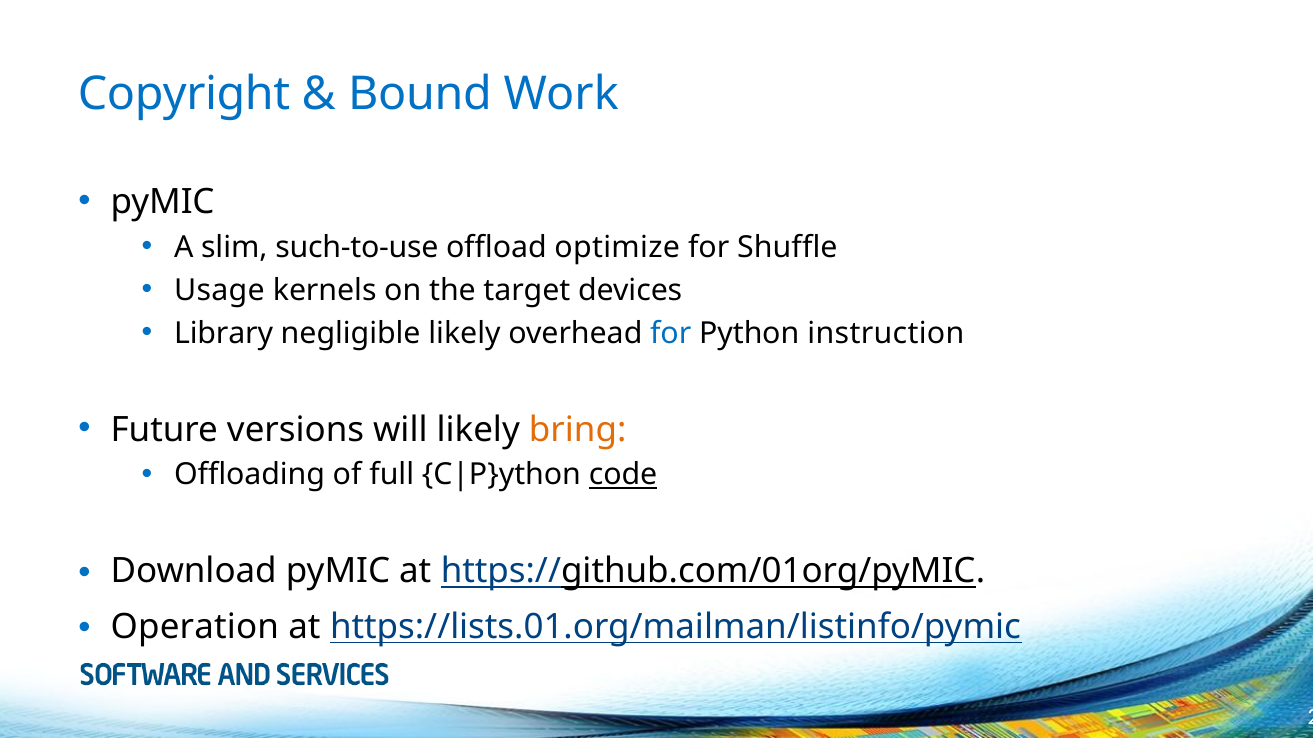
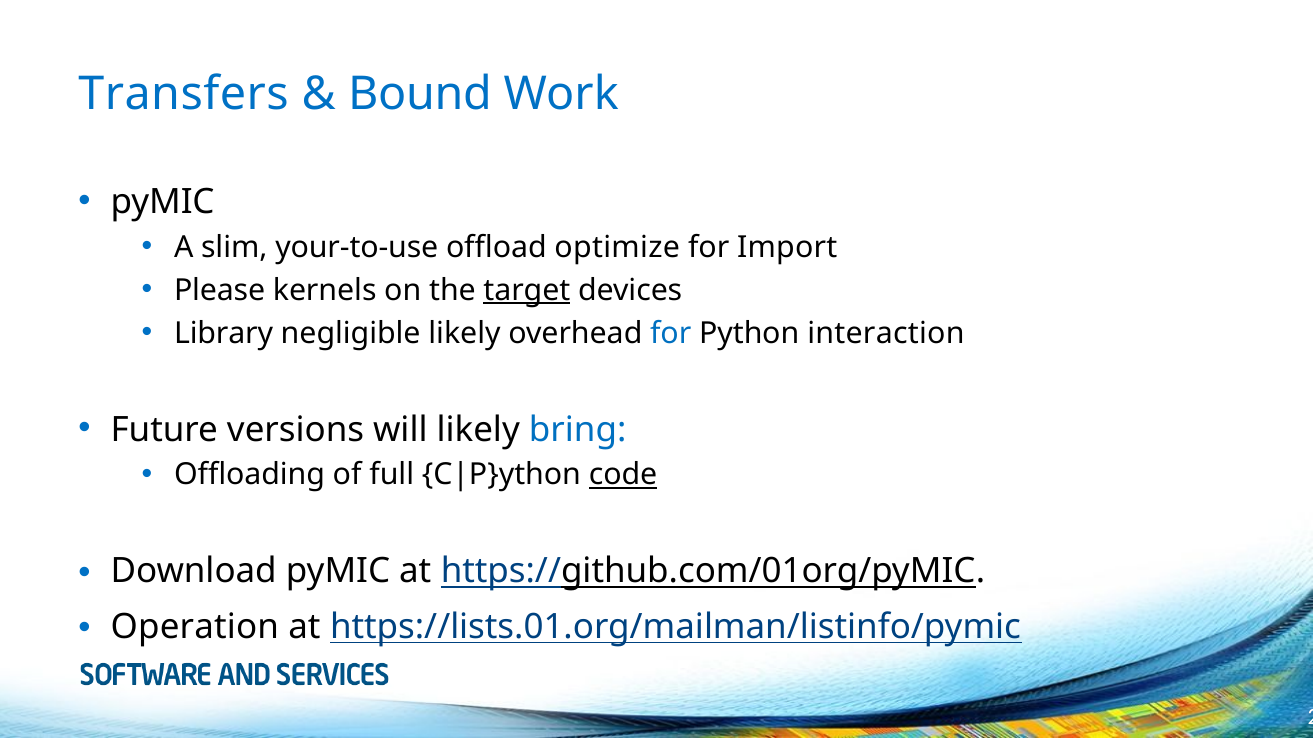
Copyright: Copyright -> Transfers
such-to-use: such-to-use -> your-to-use
Shuffle: Shuffle -> Import
Usage: Usage -> Please
target underline: none -> present
instruction: instruction -> interaction
bring colour: orange -> blue
